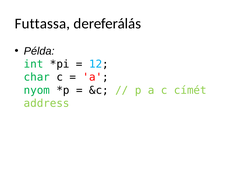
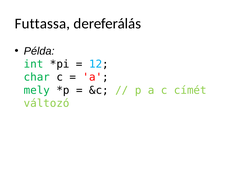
nyom: nyom -> mely
address: address -> változó
